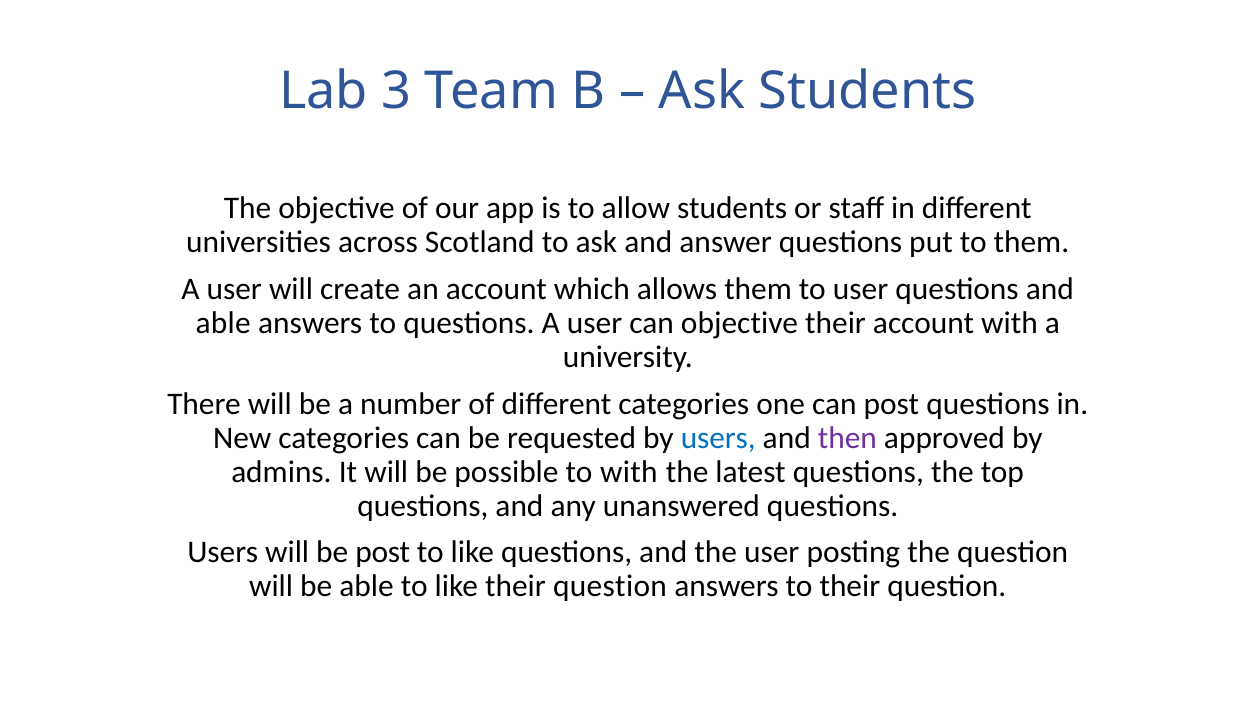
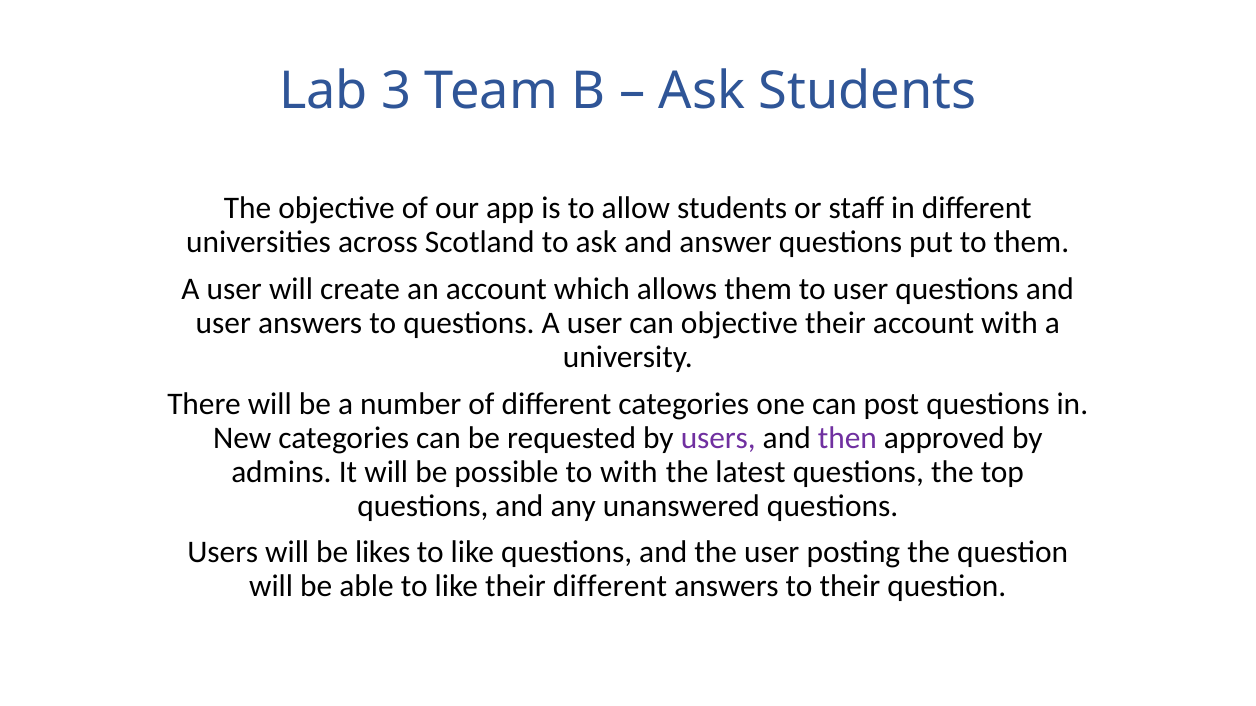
able at (223, 323): able -> user
users at (718, 438) colour: blue -> purple
be post: post -> likes
like their question: question -> different
